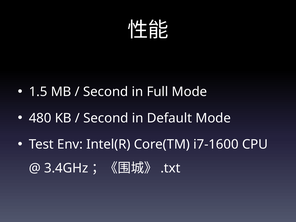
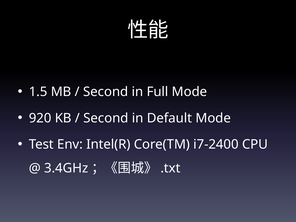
480: 480 -> 920
i7-1600: i7-1600 -> i7-2400
